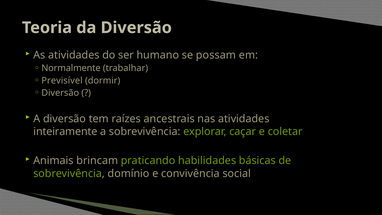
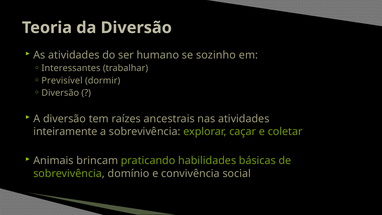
possam: possam -> sozinho
Normalmente: Normalmente -> Interessantes
